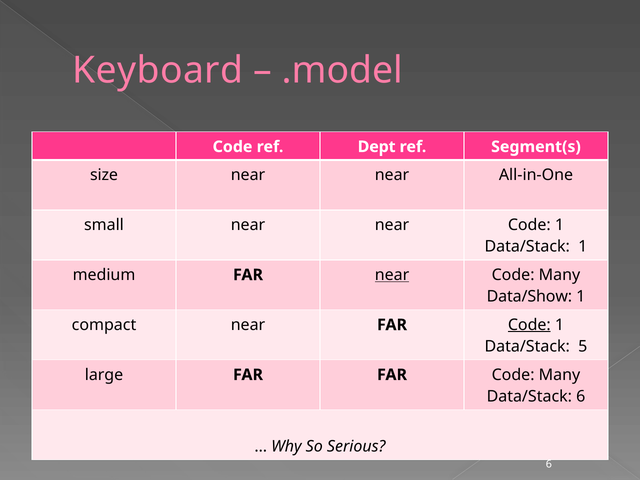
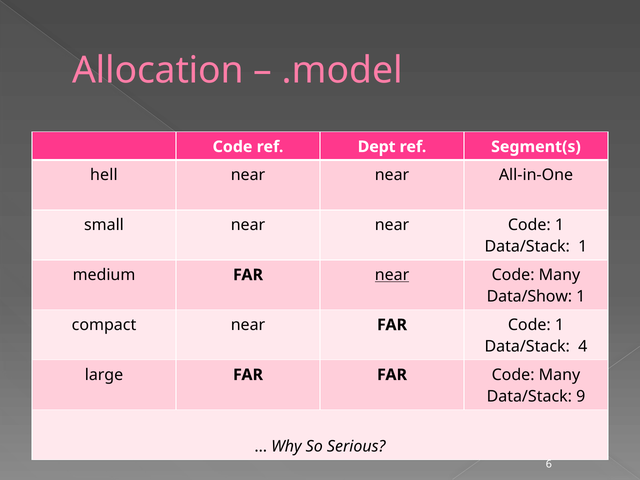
Keyboard: Keyboard -> Allocation
size: size -> hell
Code at (529, 325) underline: present -> none
5: 5 -> 4
Data/Stack 6: 6 -> 9
